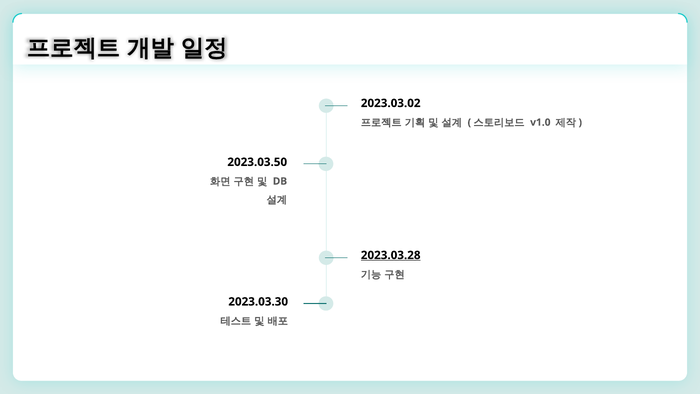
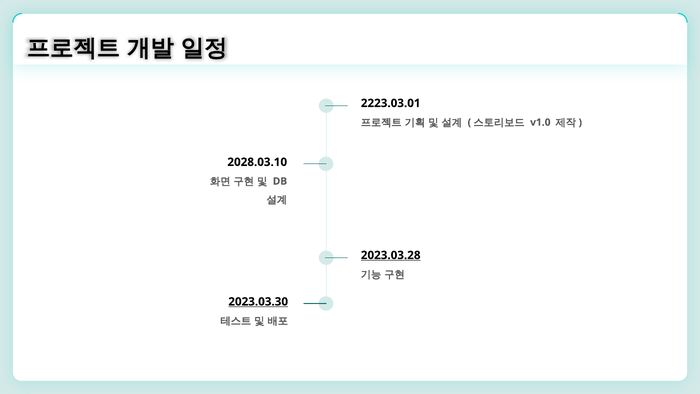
2023.03.02: 2023.03.02 -> 2223.03.01
2023.03.50: 2023.03.50 -> 2028.03.10
2023.03.30 underline: none -> present
